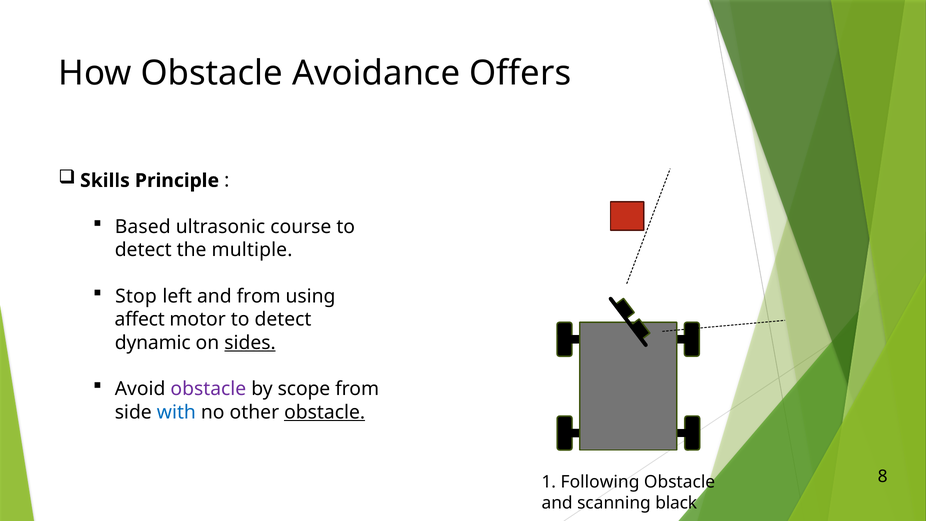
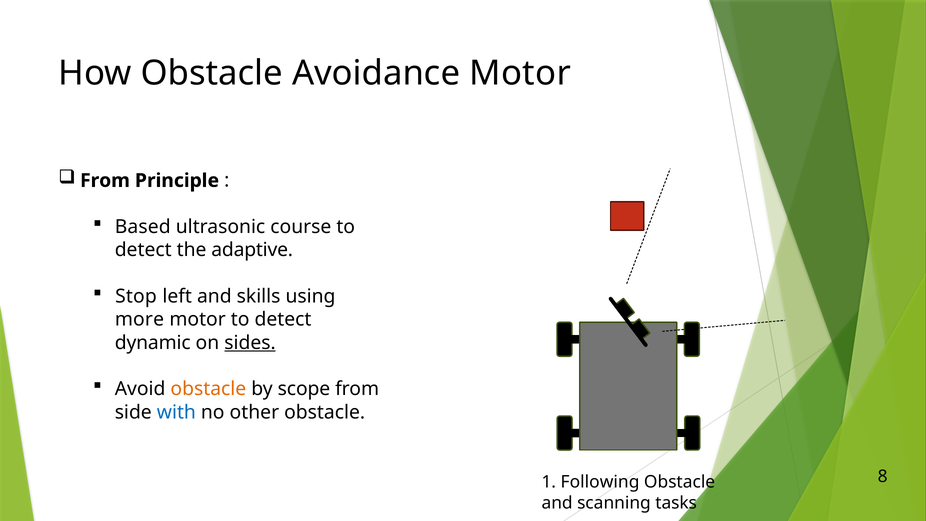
Avoidance Offers: Offers -> Motor
Skills at (105, 181): Skills -> From
multiple: multiple -> adaptive
and from: from -> skills
affect: affect -> more
obstacle at (208, 389) colour: purple -> orange
obstacle at (325, 412) underline: present -> none
black: black -> tasks
